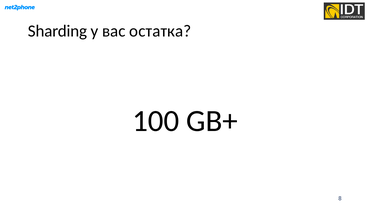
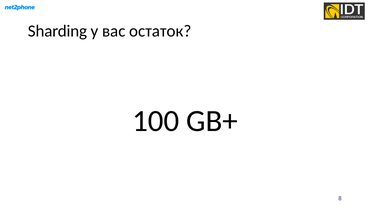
остатка: остатка -> остаток
